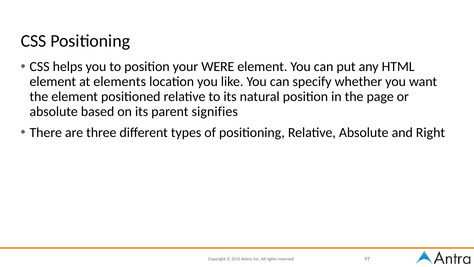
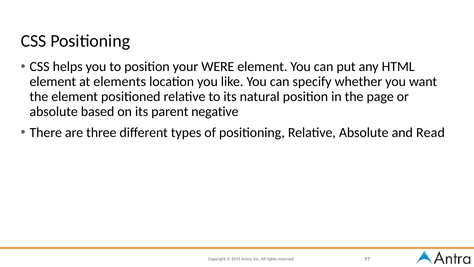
signifies: signifies -> negative
Right: Right -> Read
